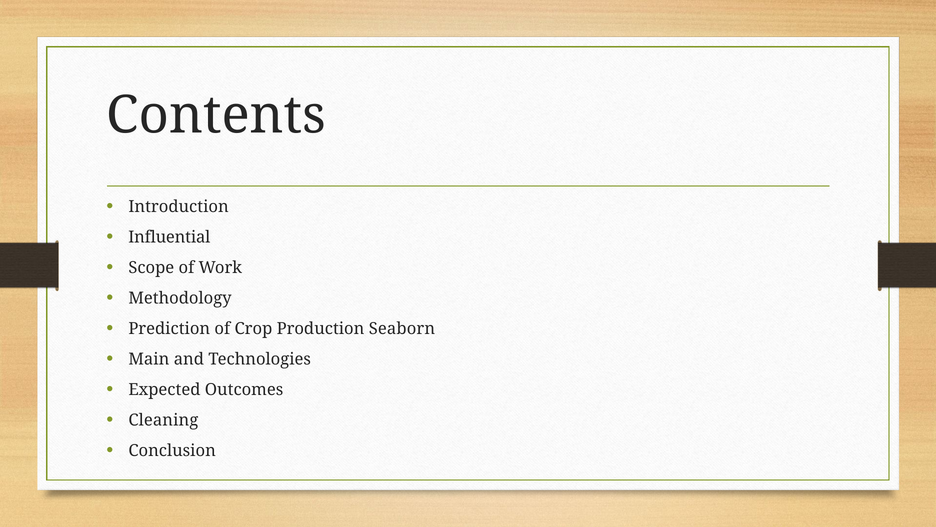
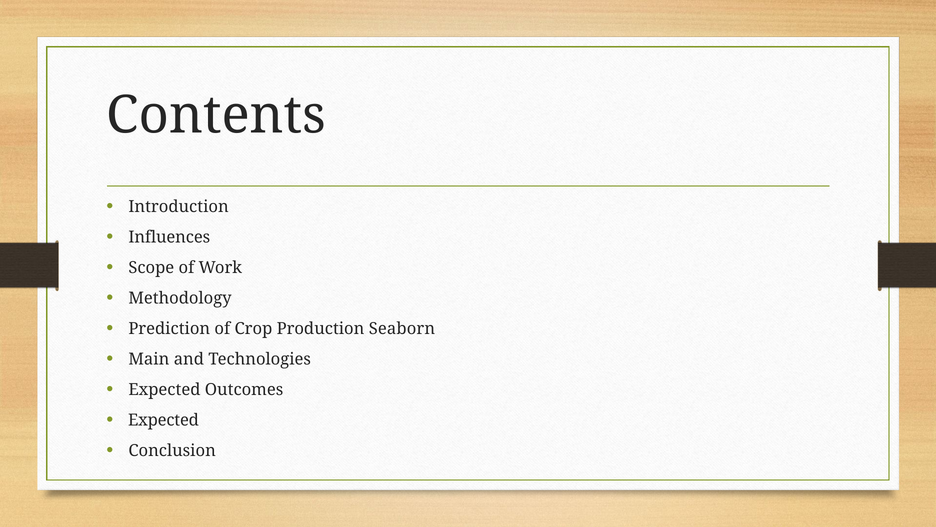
Influential: Influential -> Influences
Cleaning at (163, 420): Cleaning -> Expected
